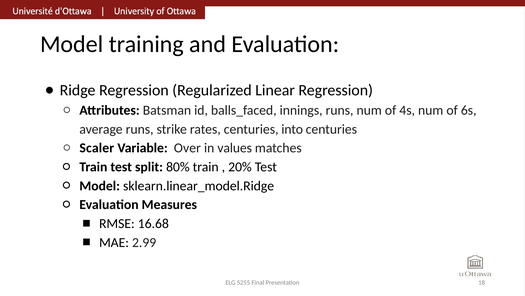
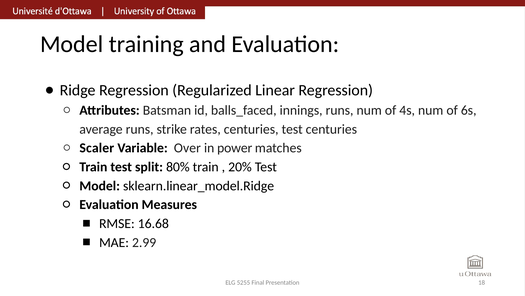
centuries into: into -> test
values: values -> power
